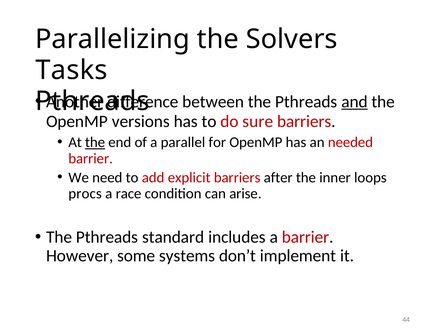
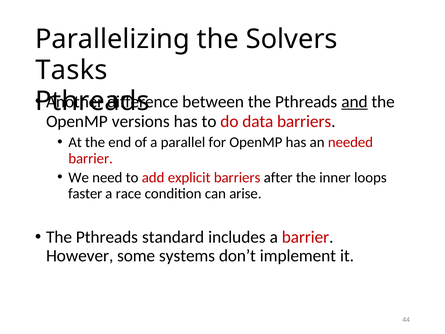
sure: sure -> data
the at (95, 142) underline: present -> none
procs: procs -> faster
